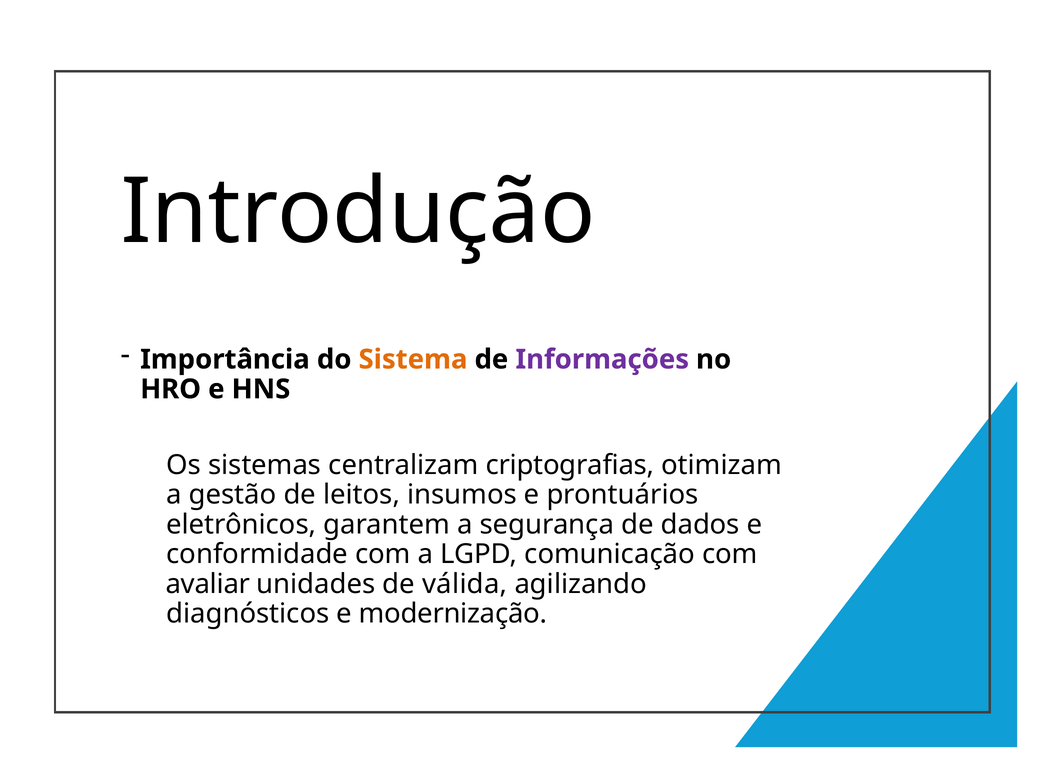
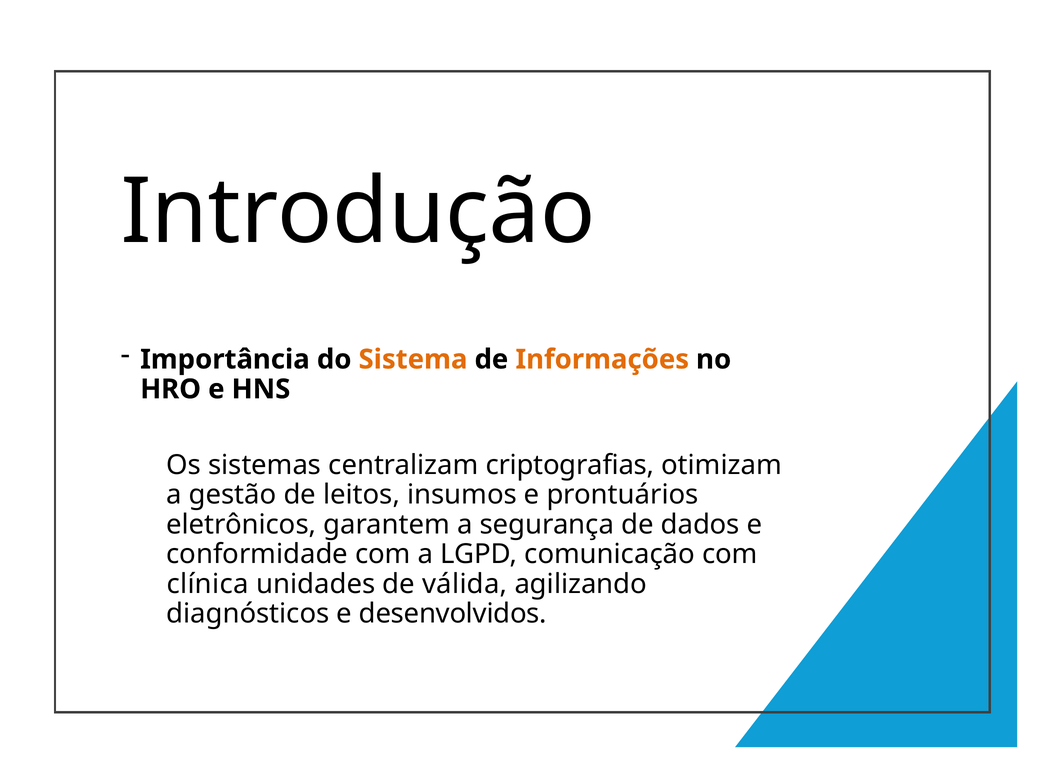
Informações colour: purple -> orange
avaliar: avaliar -> clínica
modernização: modernização -> desenvolvidos
